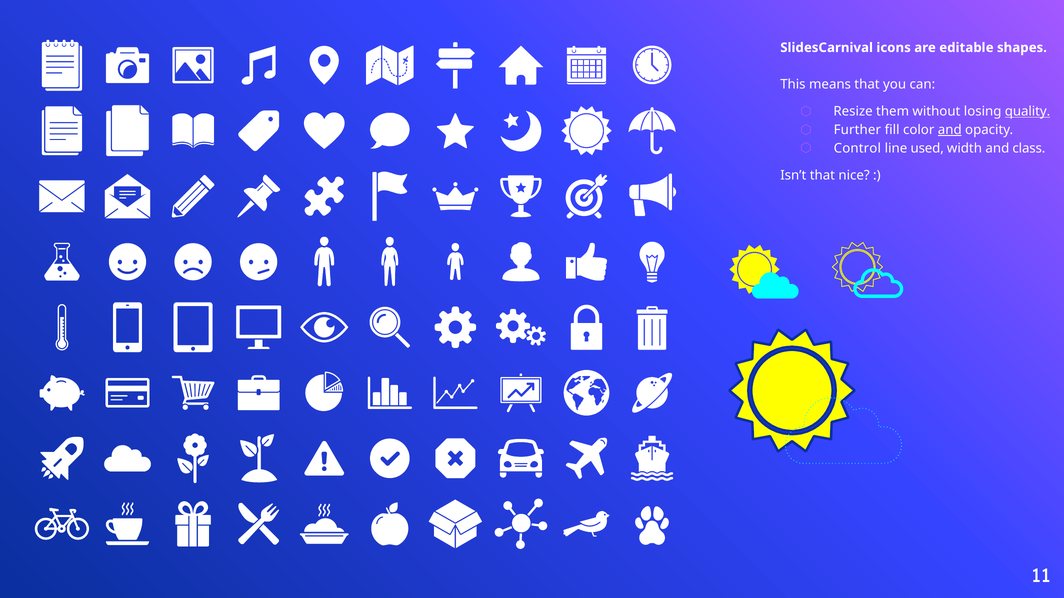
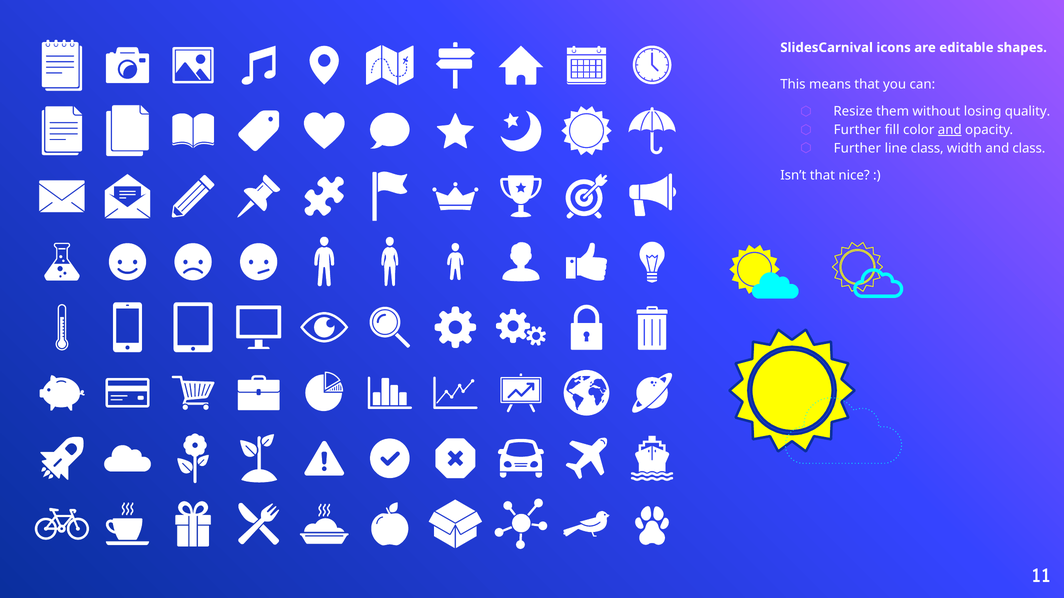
quality underline: present -> none
Control at (857, 148): Control -> Further
line used: used -> class
